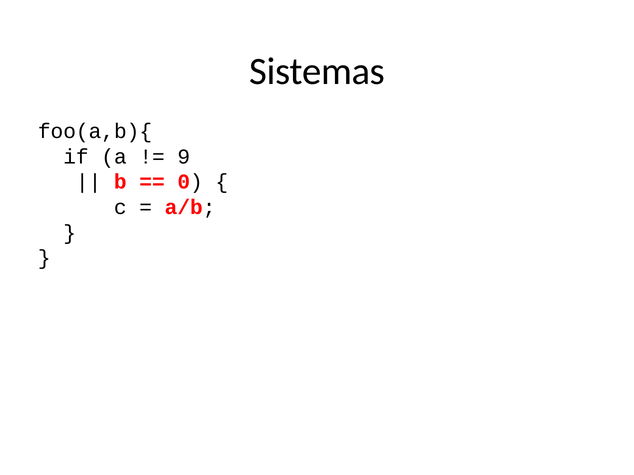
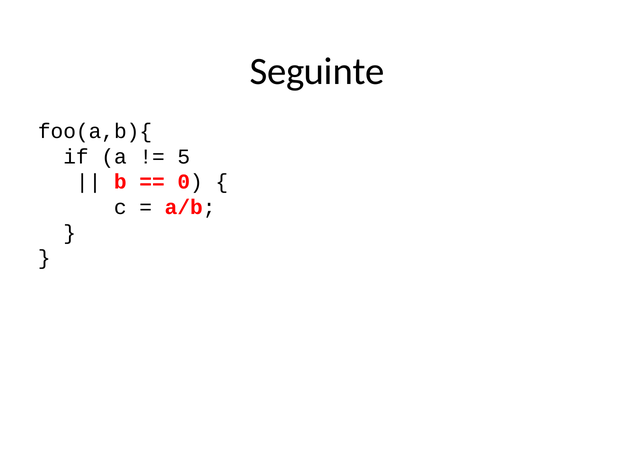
Sistemas: Sistemas -> Seguinte
9: 9 -> 5
